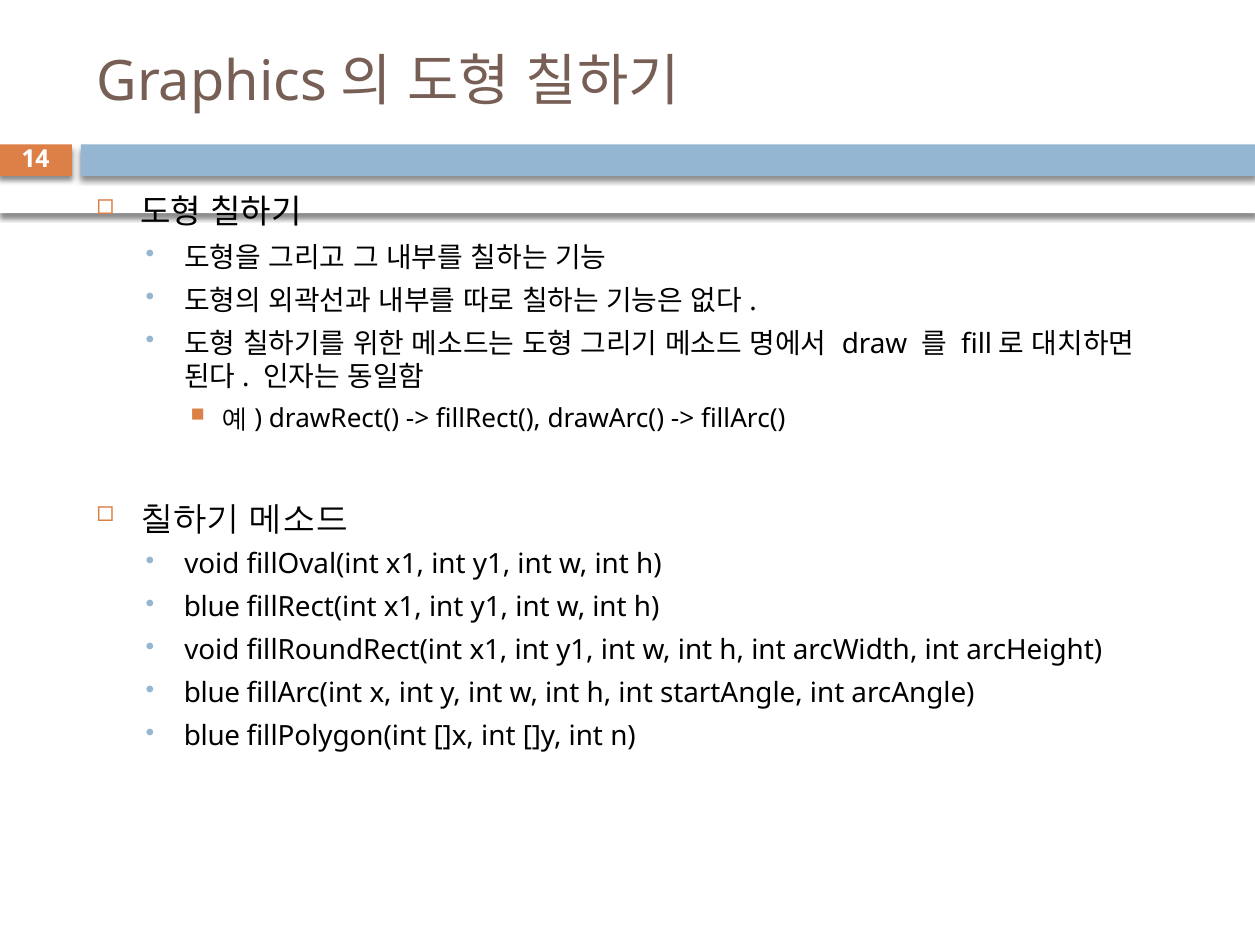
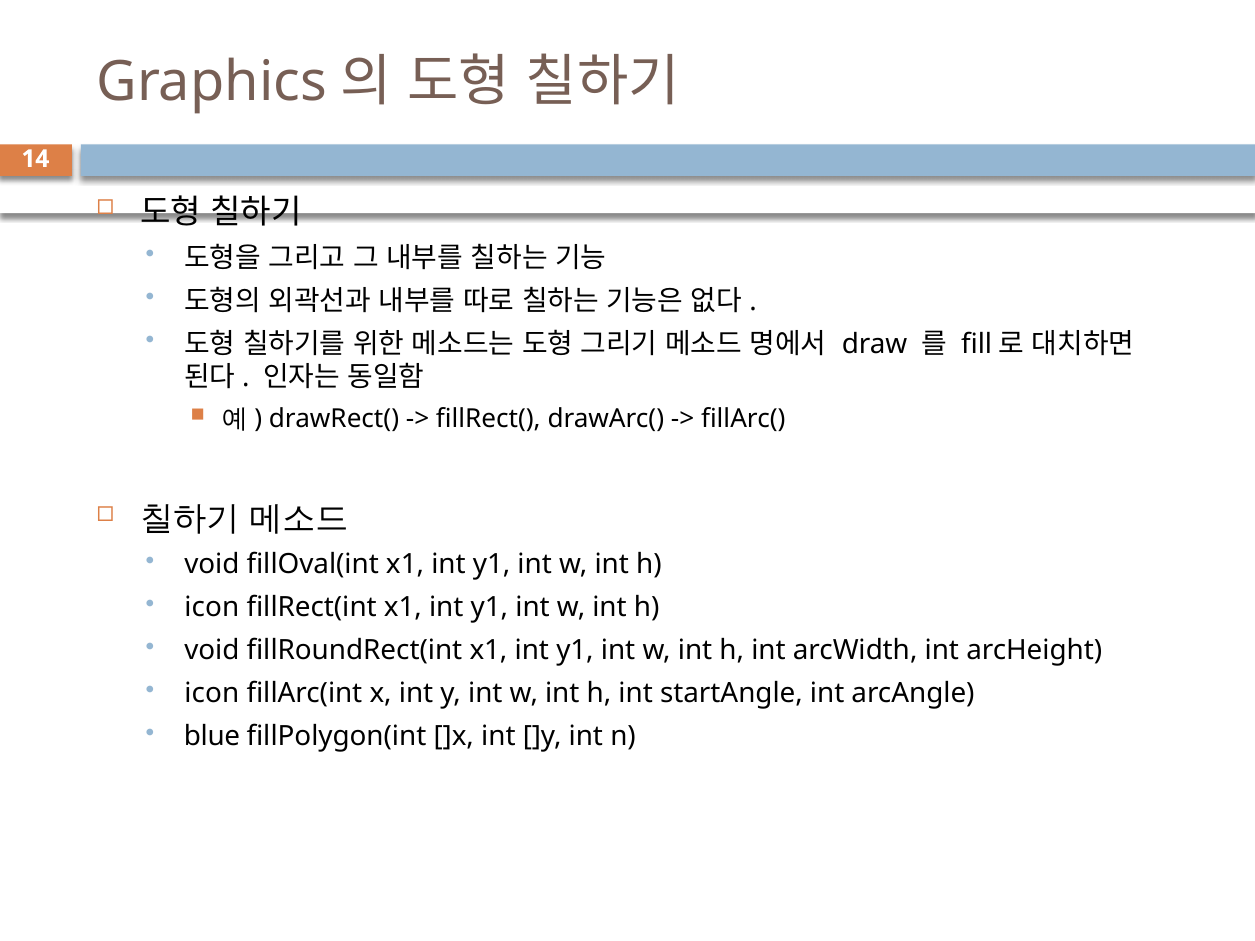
blue at (212, 608): blue -> icon
blue at (212, 694): blue -> icon
